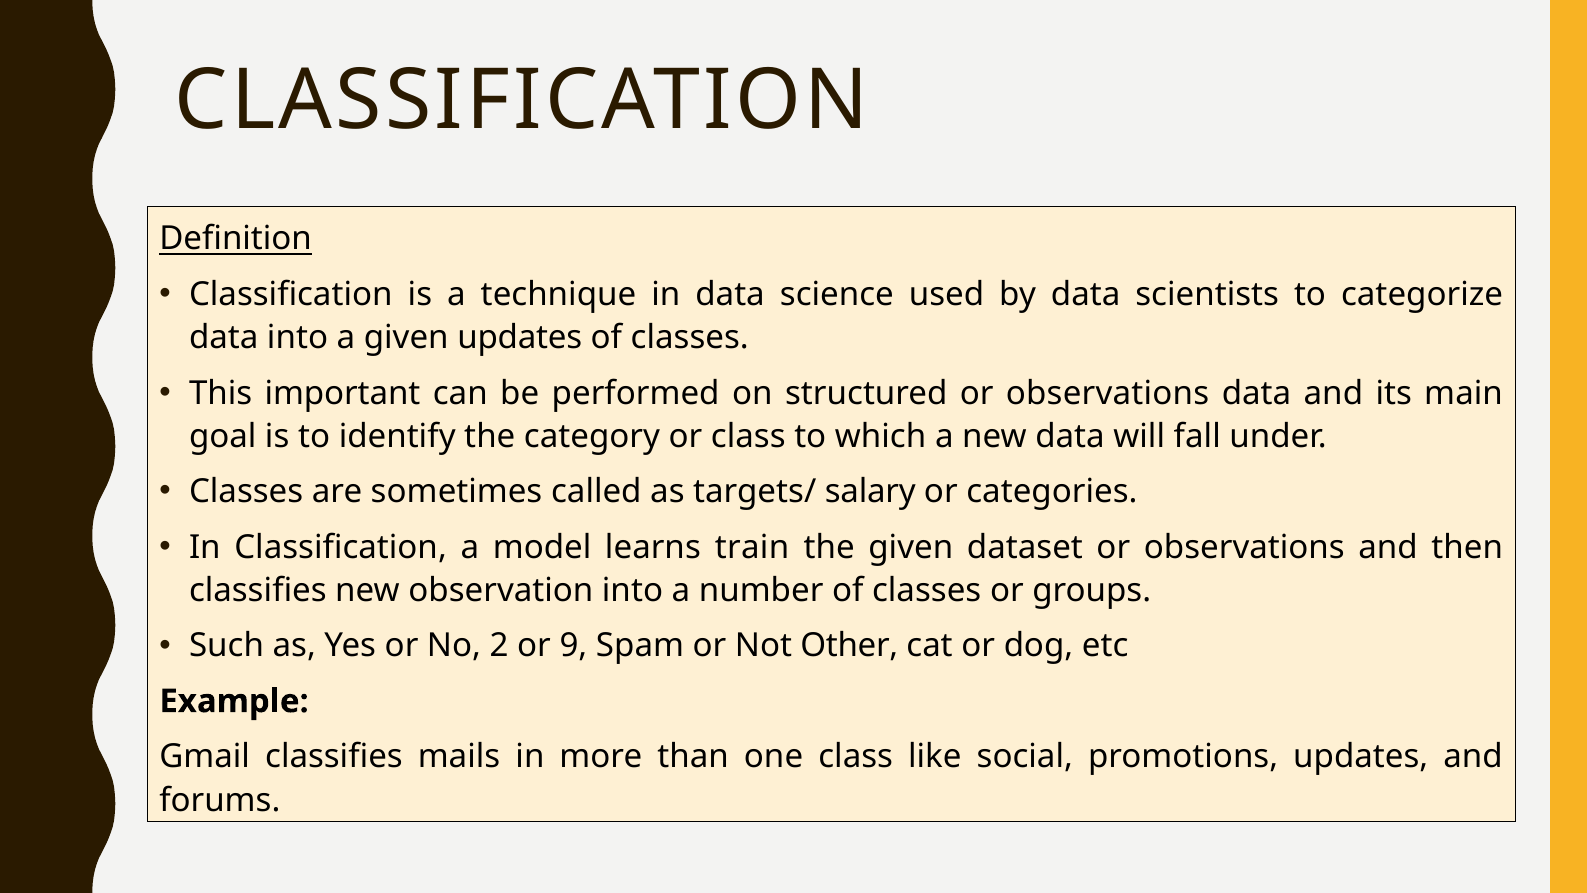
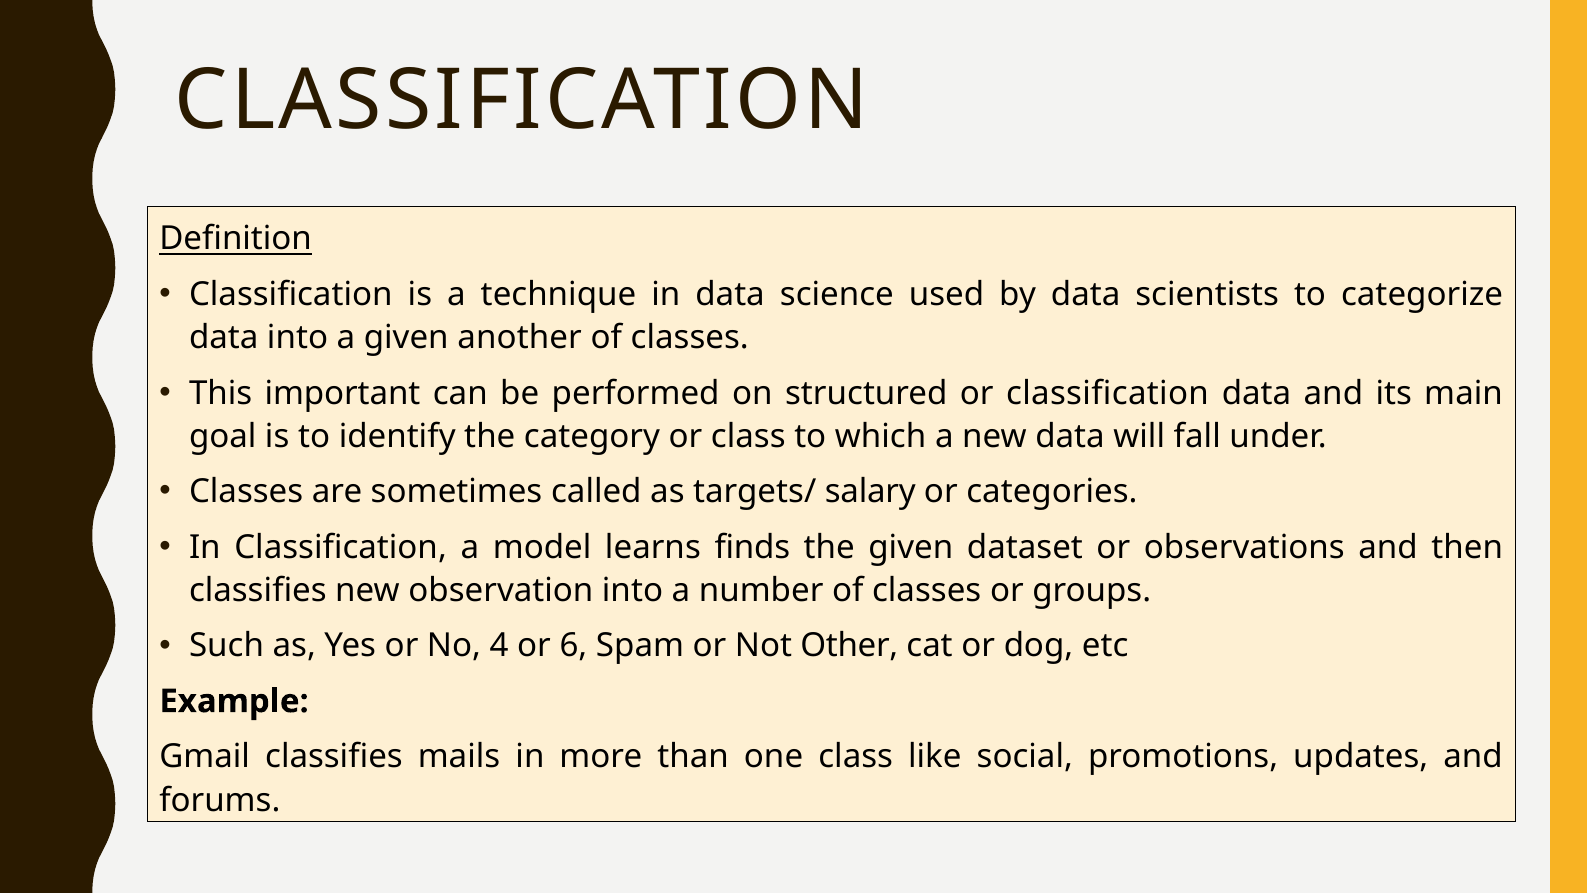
given updates: updates -> another
structured or observations: observations -> classification
train: train -> finds
2: 2 -> 4
9: 9 -> 6
